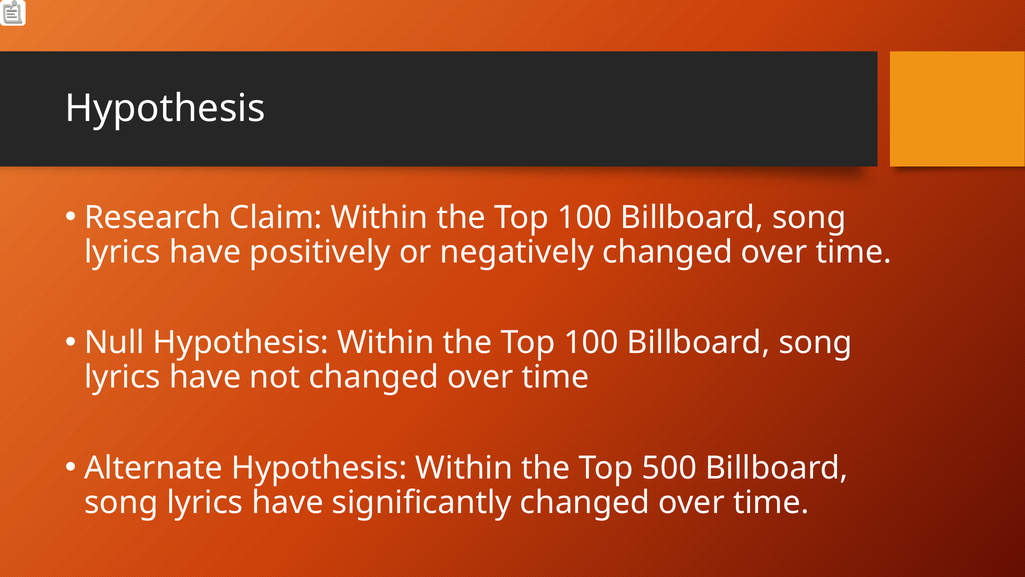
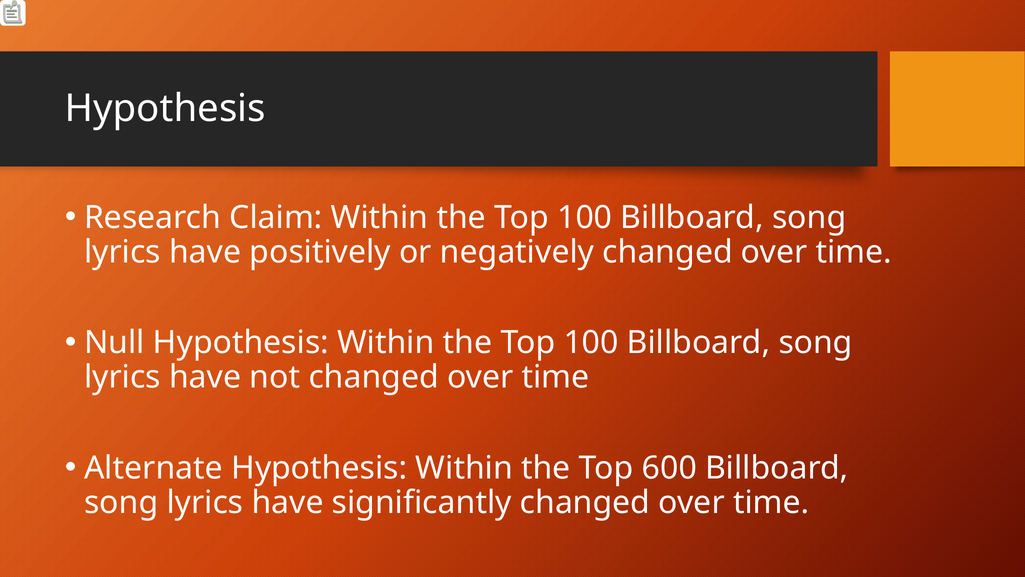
500: 500 -> 600
